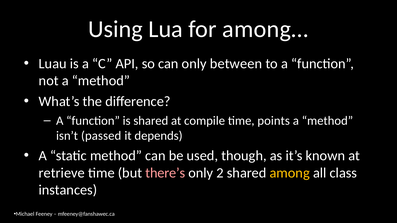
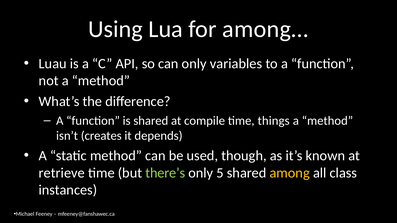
between: between -> variables
points: points -> things
passed: passed -> creates
there’s colour: pink -> light green
2: 2 -> 5
